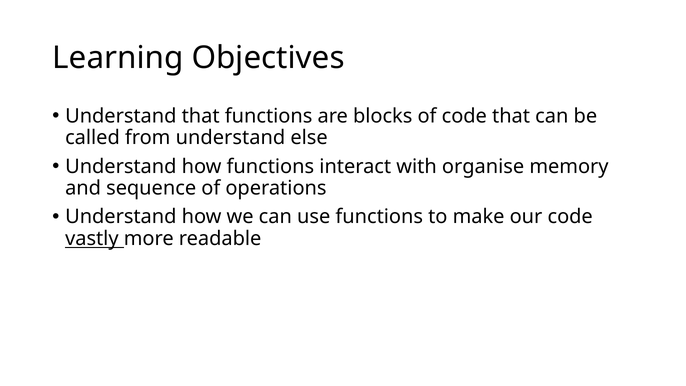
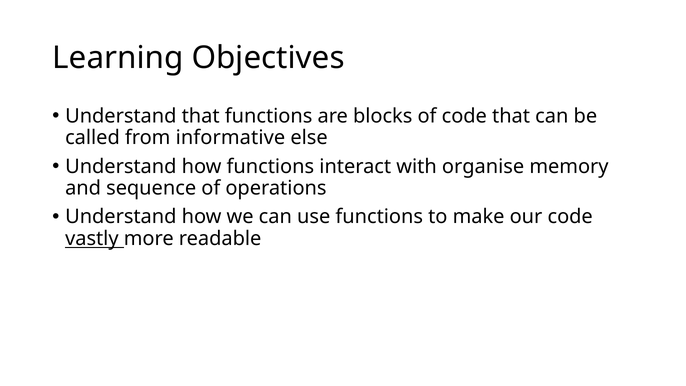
from understand: understand -> informative
